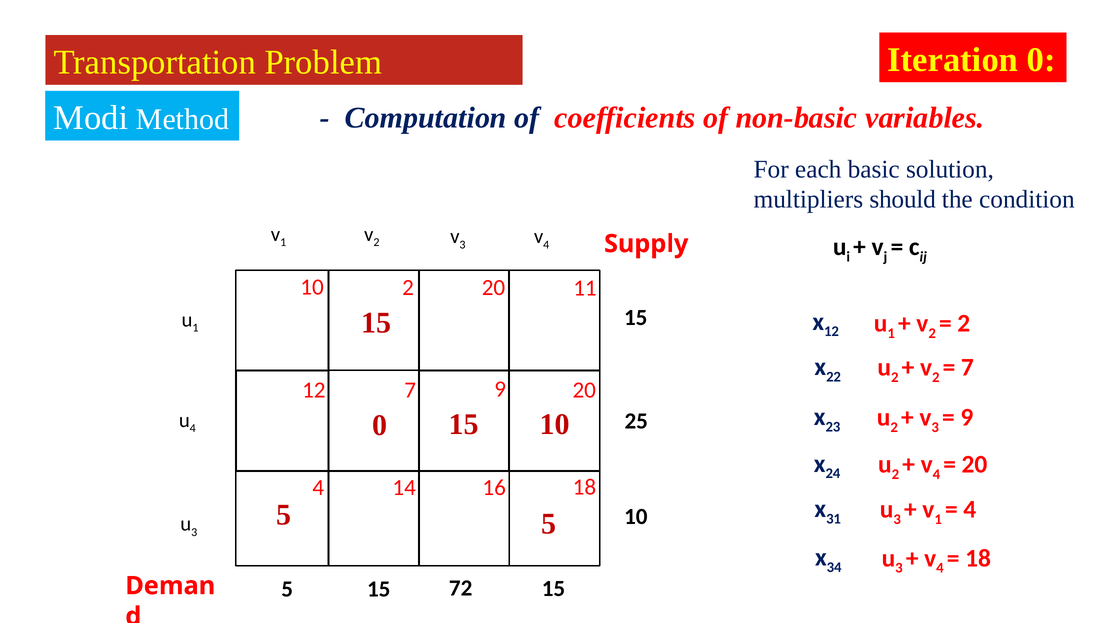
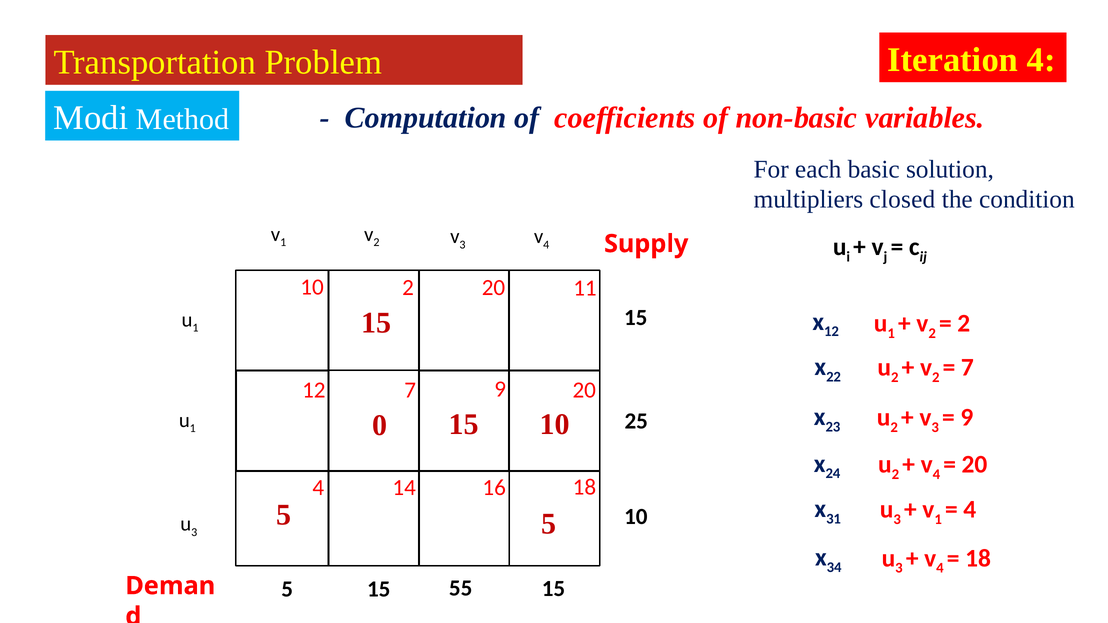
Iteration 0: 0 -> 4
should: should -> closed
4 at (193, 429): 4 -> 1
72: 72 -> 55
